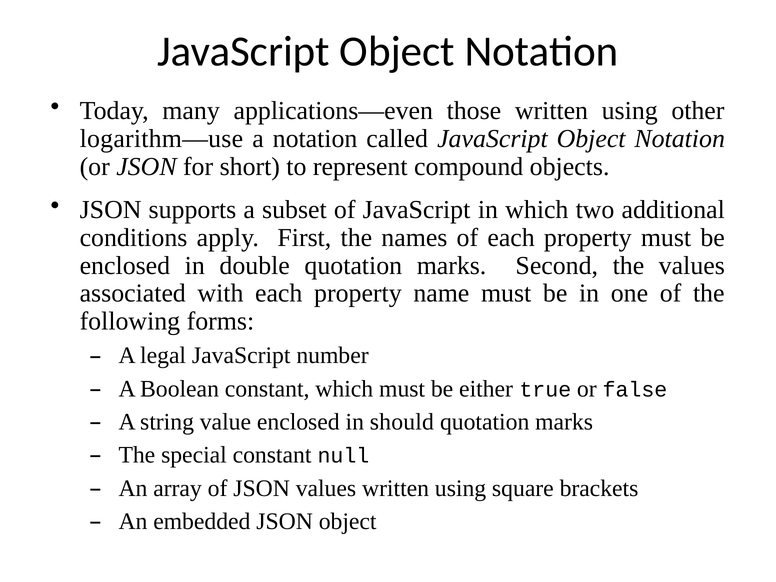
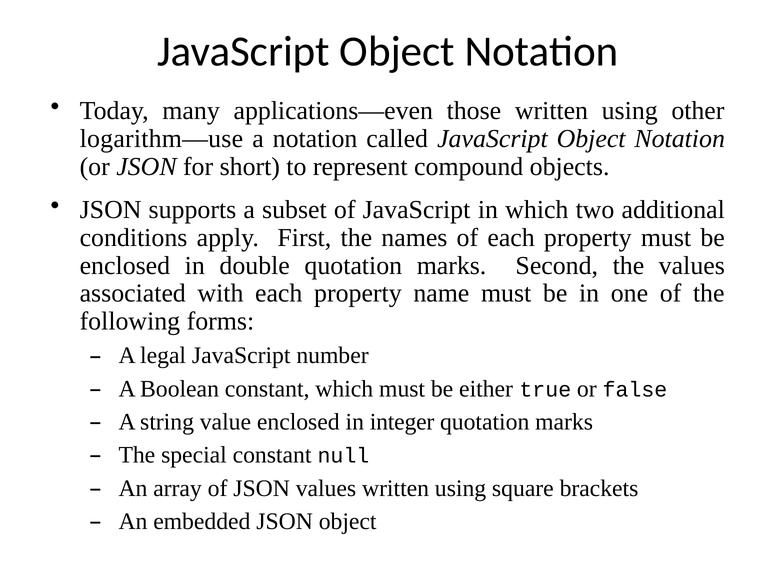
should: should -> integer
